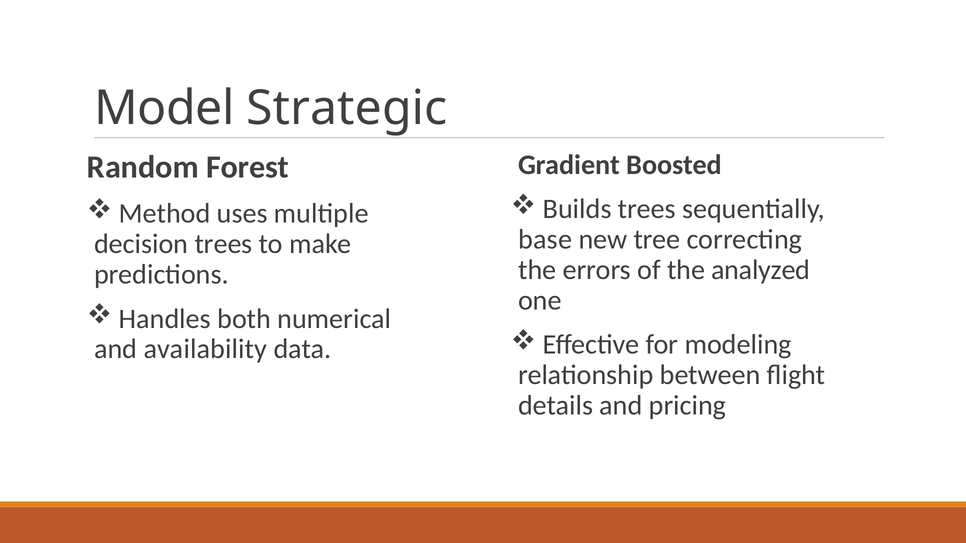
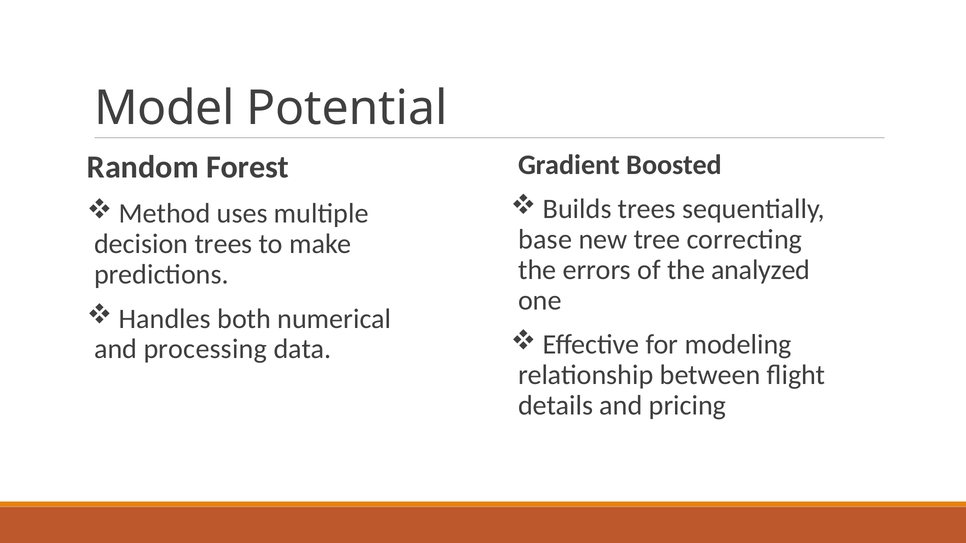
Strategic: Strategic -> Potential
availability: availability -> processing
